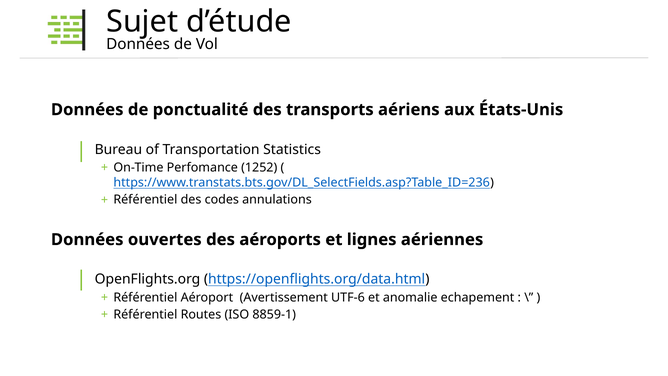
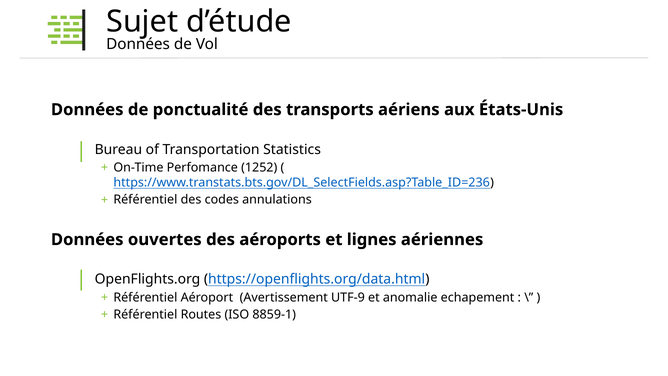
UTF-6: UTF-6 -> UTF-9
